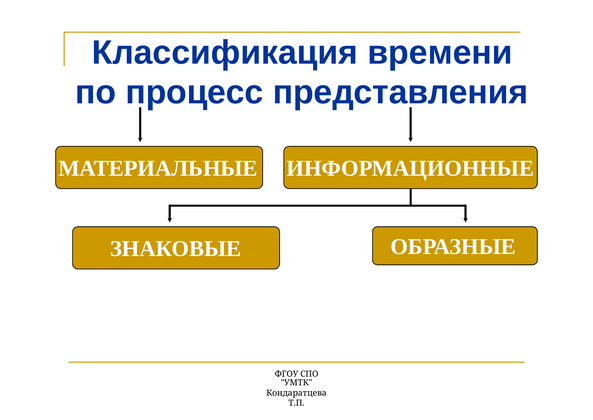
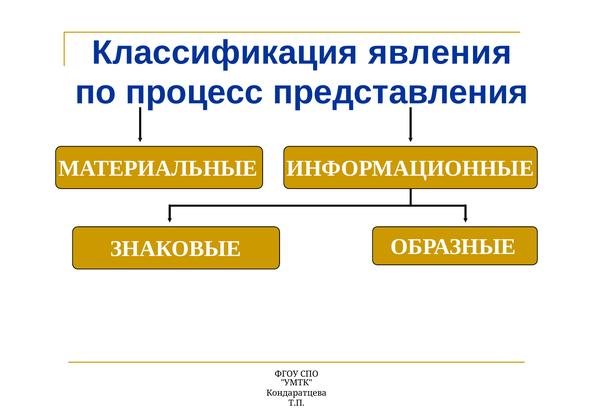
времени: времени -> явления
